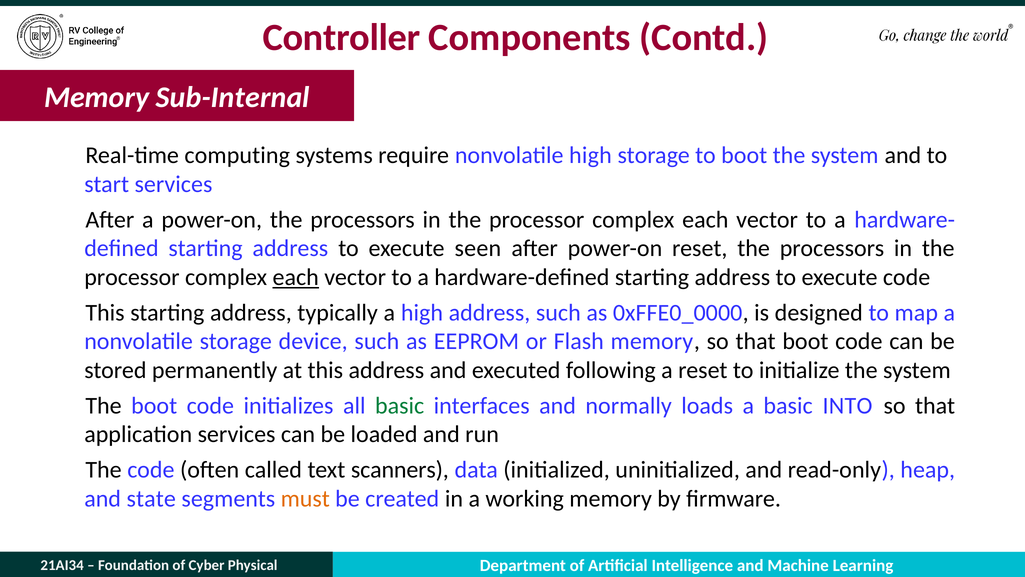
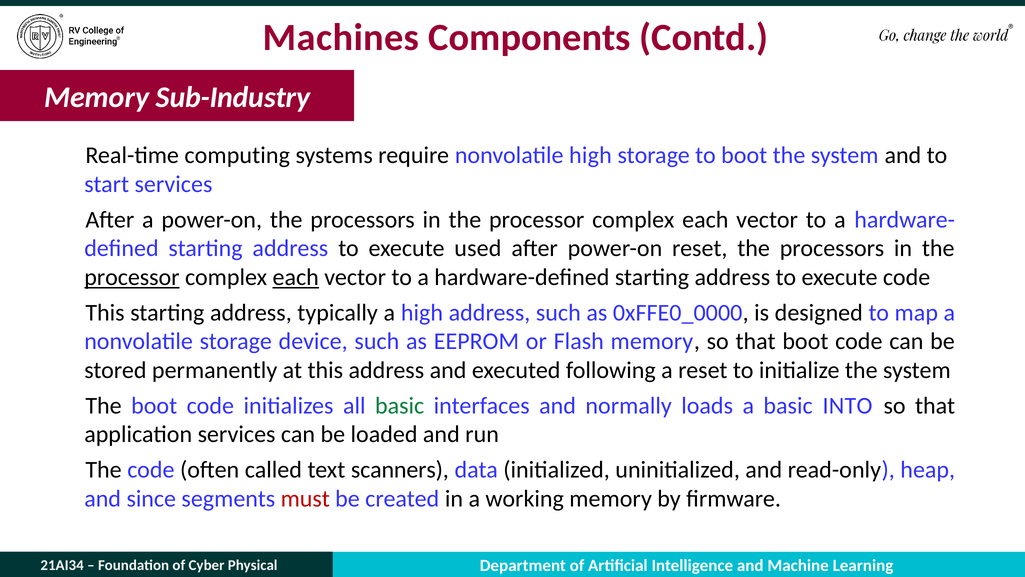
Controller: Controller -> Machines
Sub-Internal: Sub-Internal -> Sub-Industry
seen: seen -> used
processor at (132, 277) underline: none -> present
state: state -> since
must colour: orange -> red
